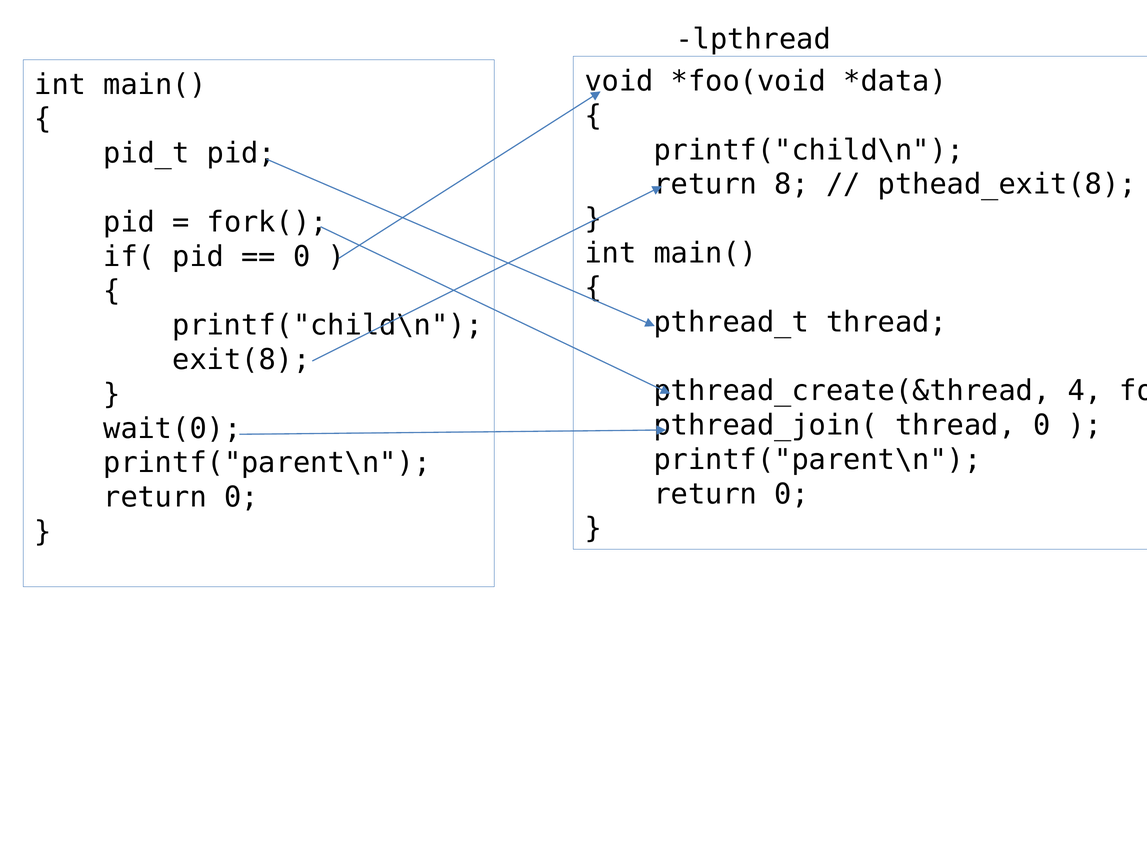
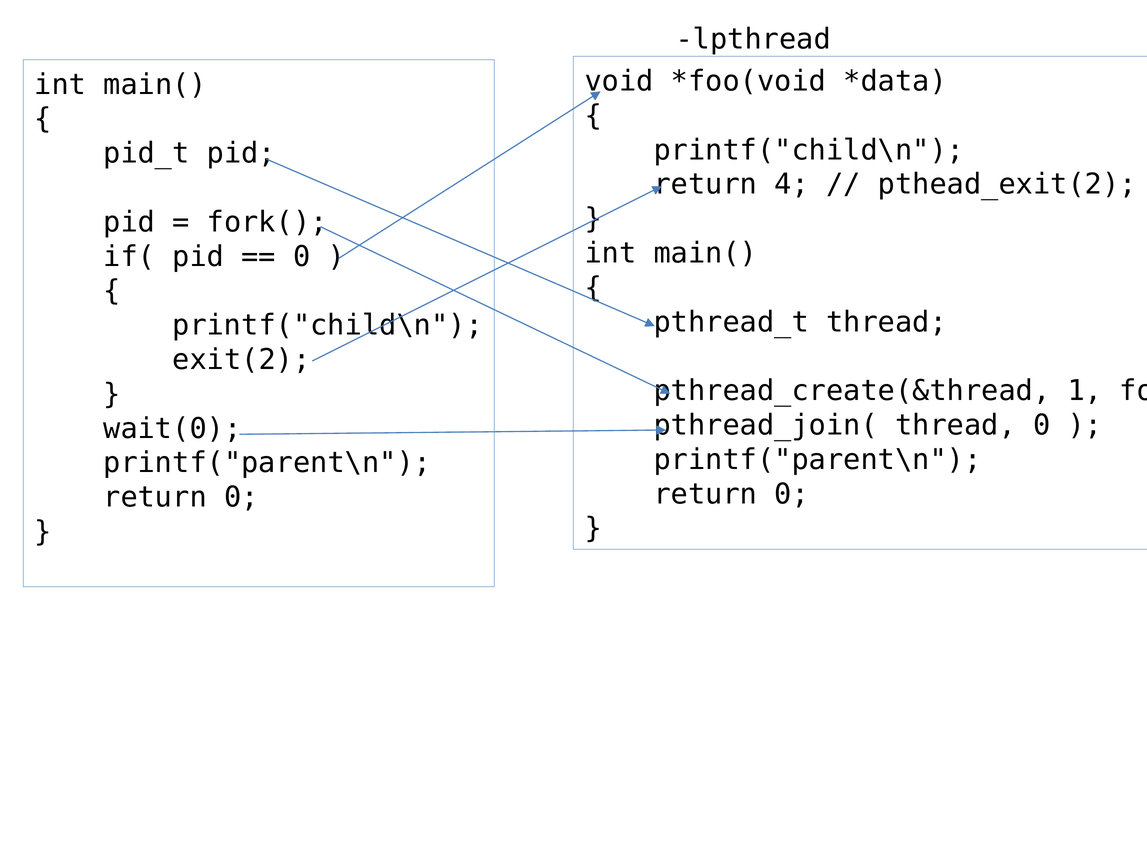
8: 8 -> 4
pthead_exit(8: pthead_exit(8 -> pthead_exit(2
exit(8: exit(8 -> exit(2
4: 4 -> 1
